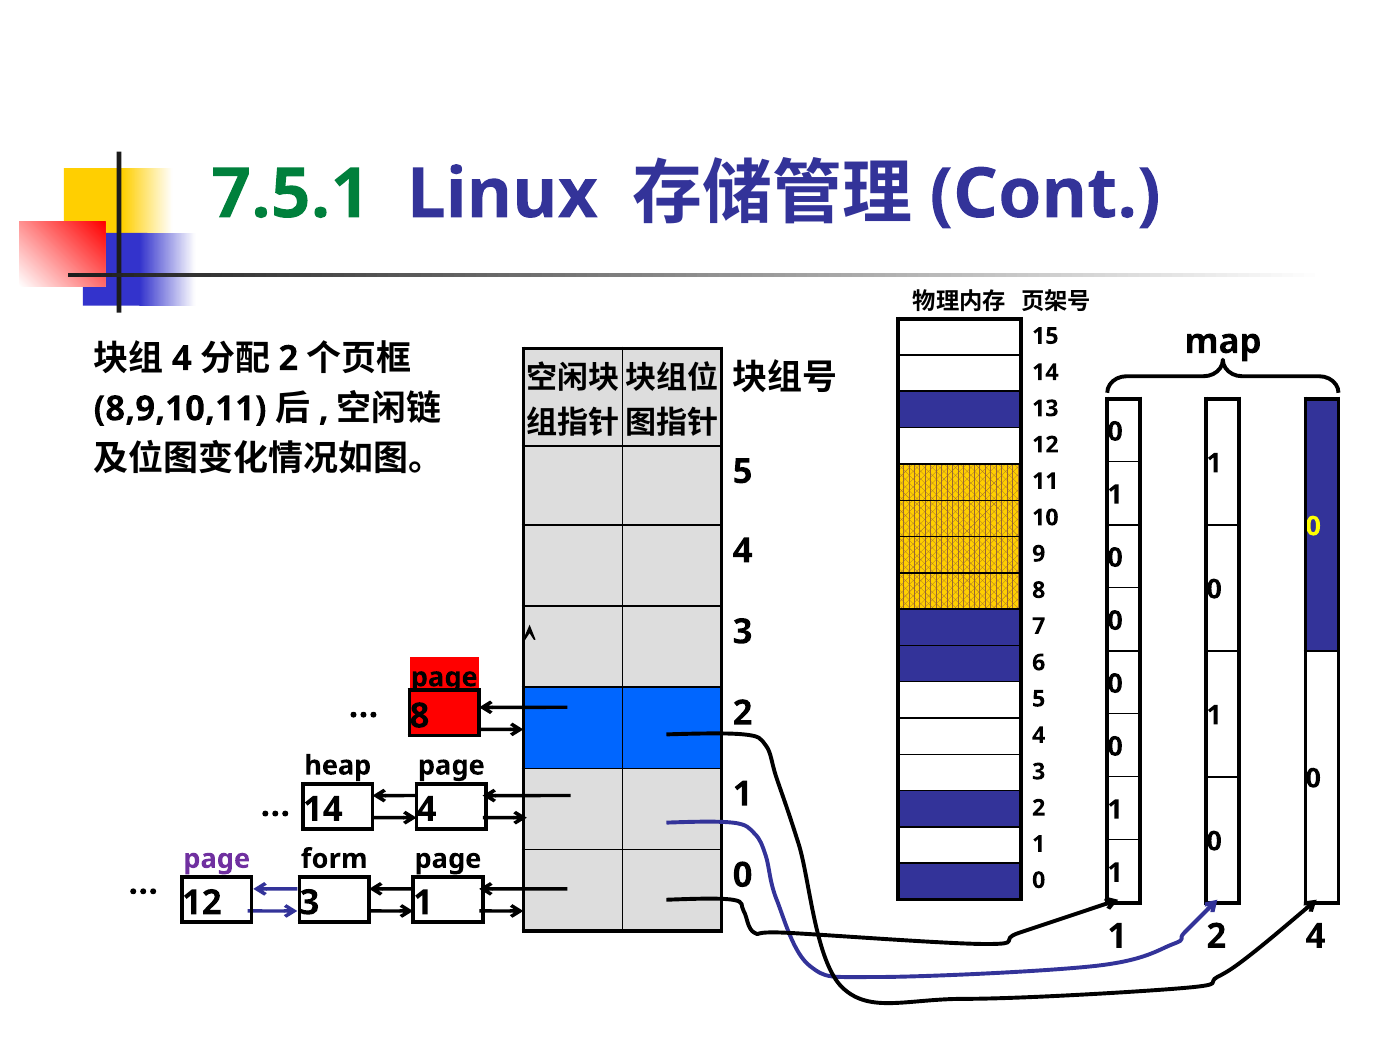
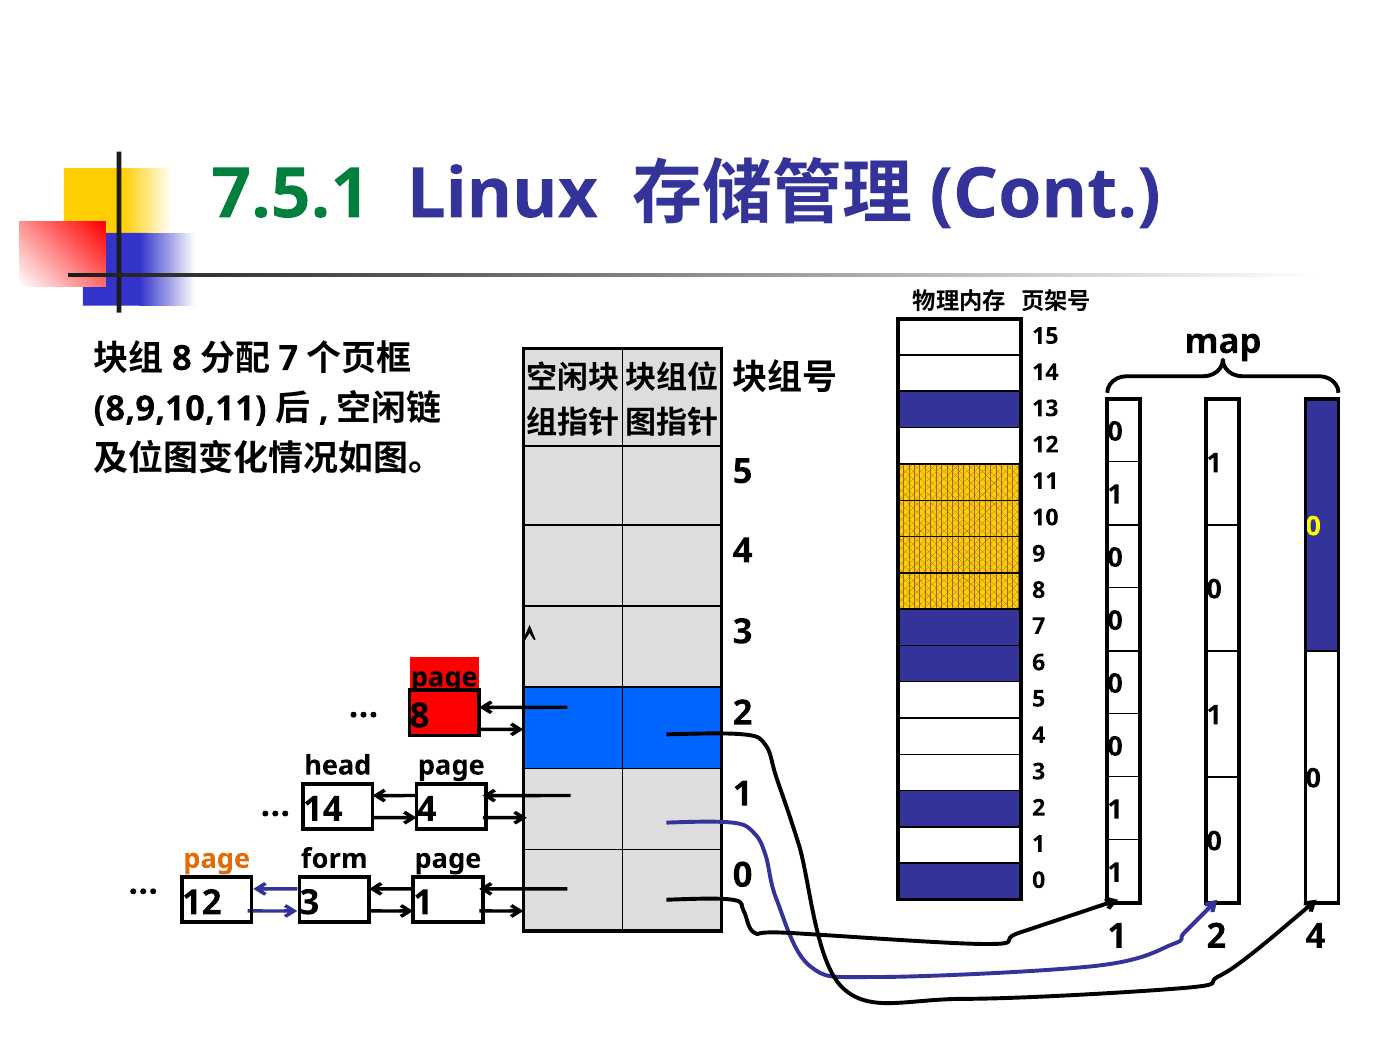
4 at (182, 358): 4 -> 8
2 at (288, 358): 2 -> 7
heap: heap -> head
page at (217, 858) colour: purple -> orange
